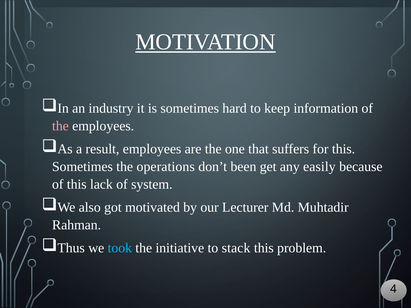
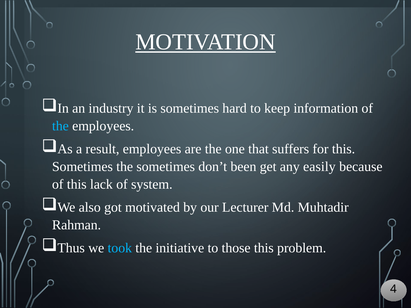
the at (60, 126) colour: pink -> light blue
the operations: operations -> sometimes
stack: stack -> those
